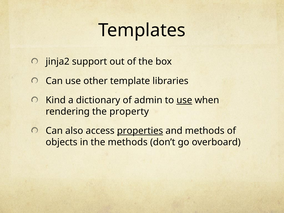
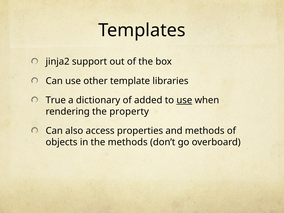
Kind: Kind -> True
admin: admin -> added
properties underline: present -> none
